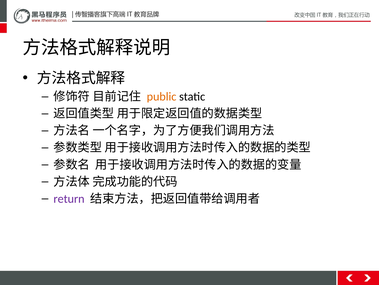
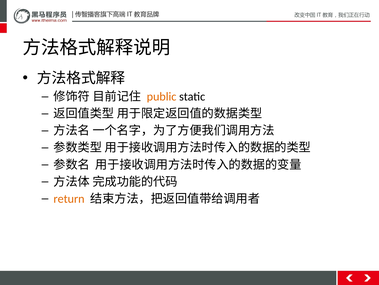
return colour: purple -> orange
